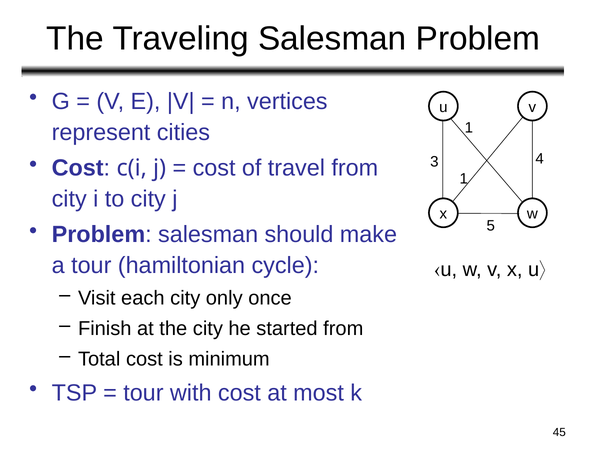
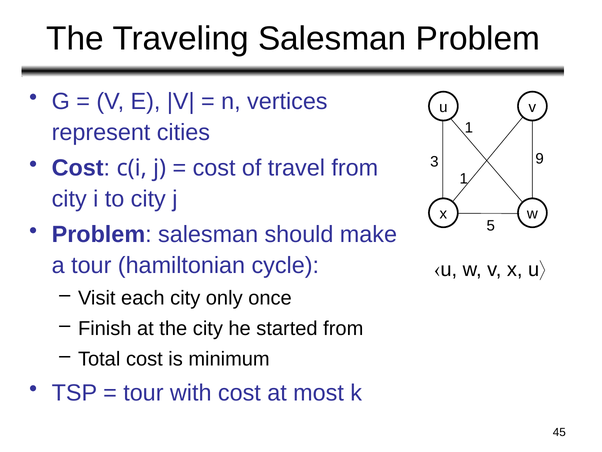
4: 4 -> 9
